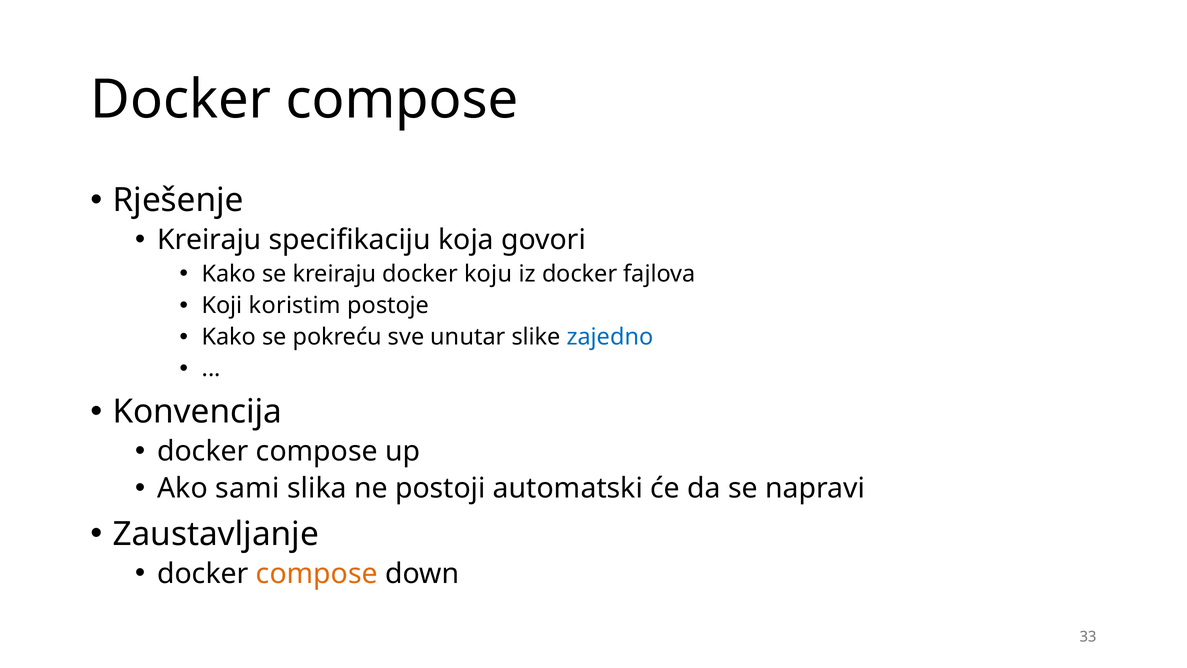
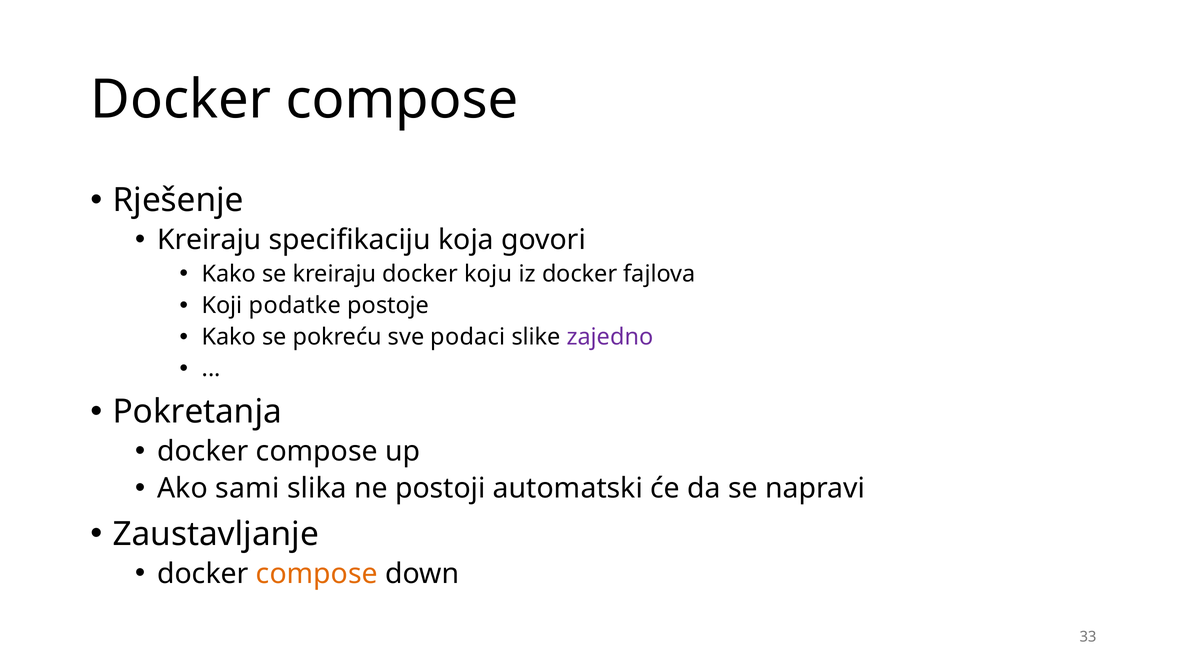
koristim: koristim -> podatke
unutar: unutar -> podaci
zajedno colour: blue -> purple
Konvencija: Konvencija -> Pokretanja
